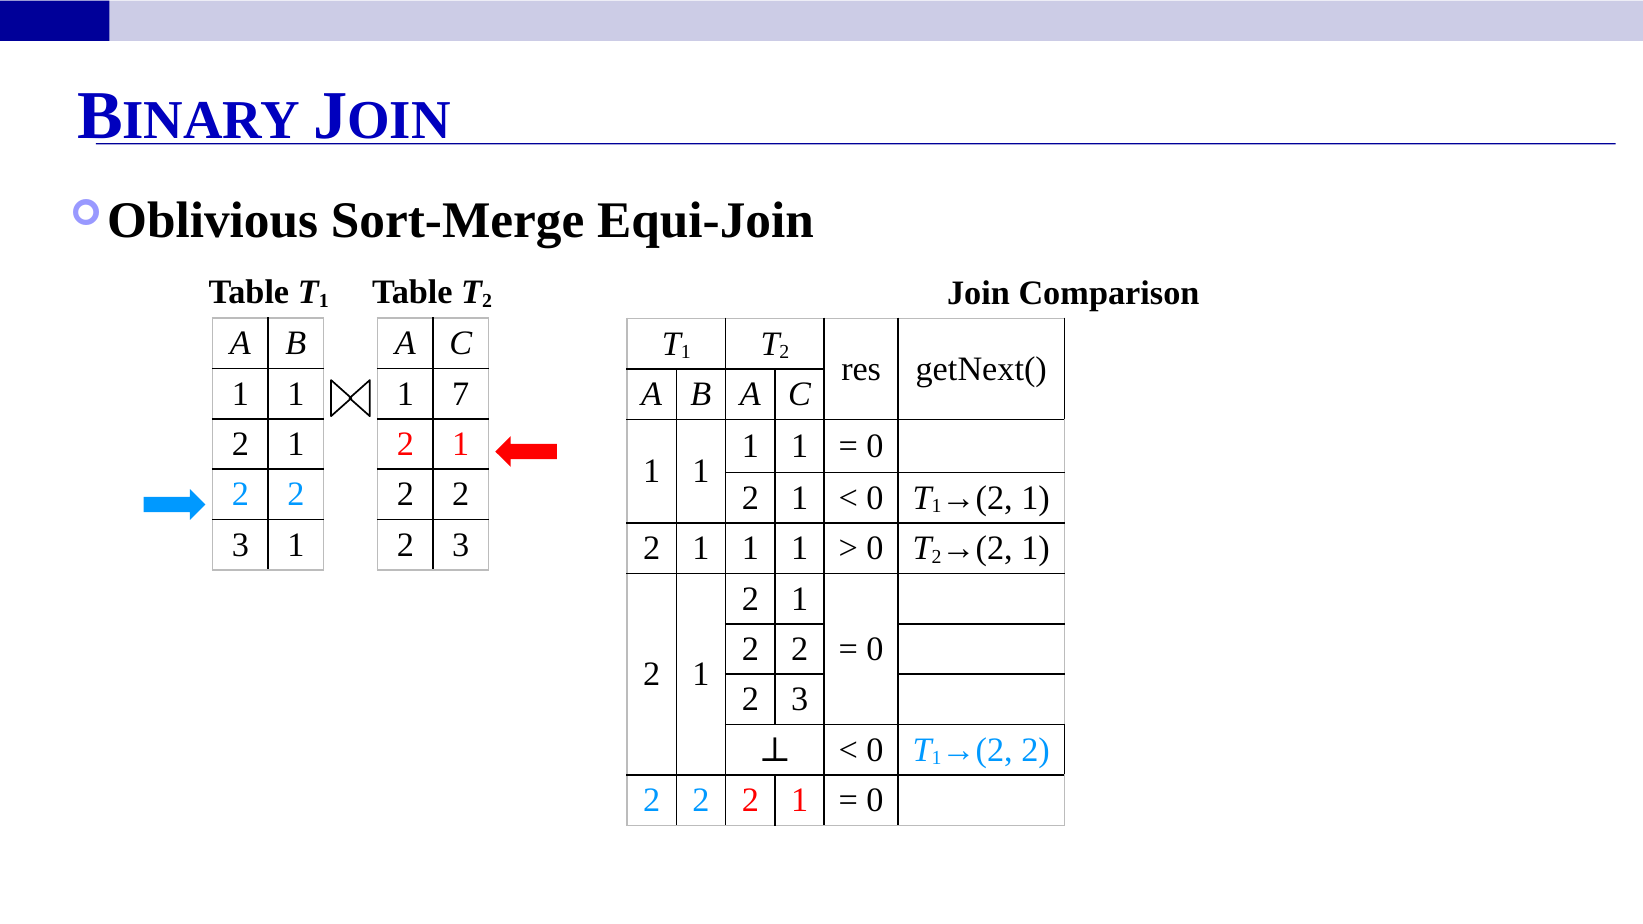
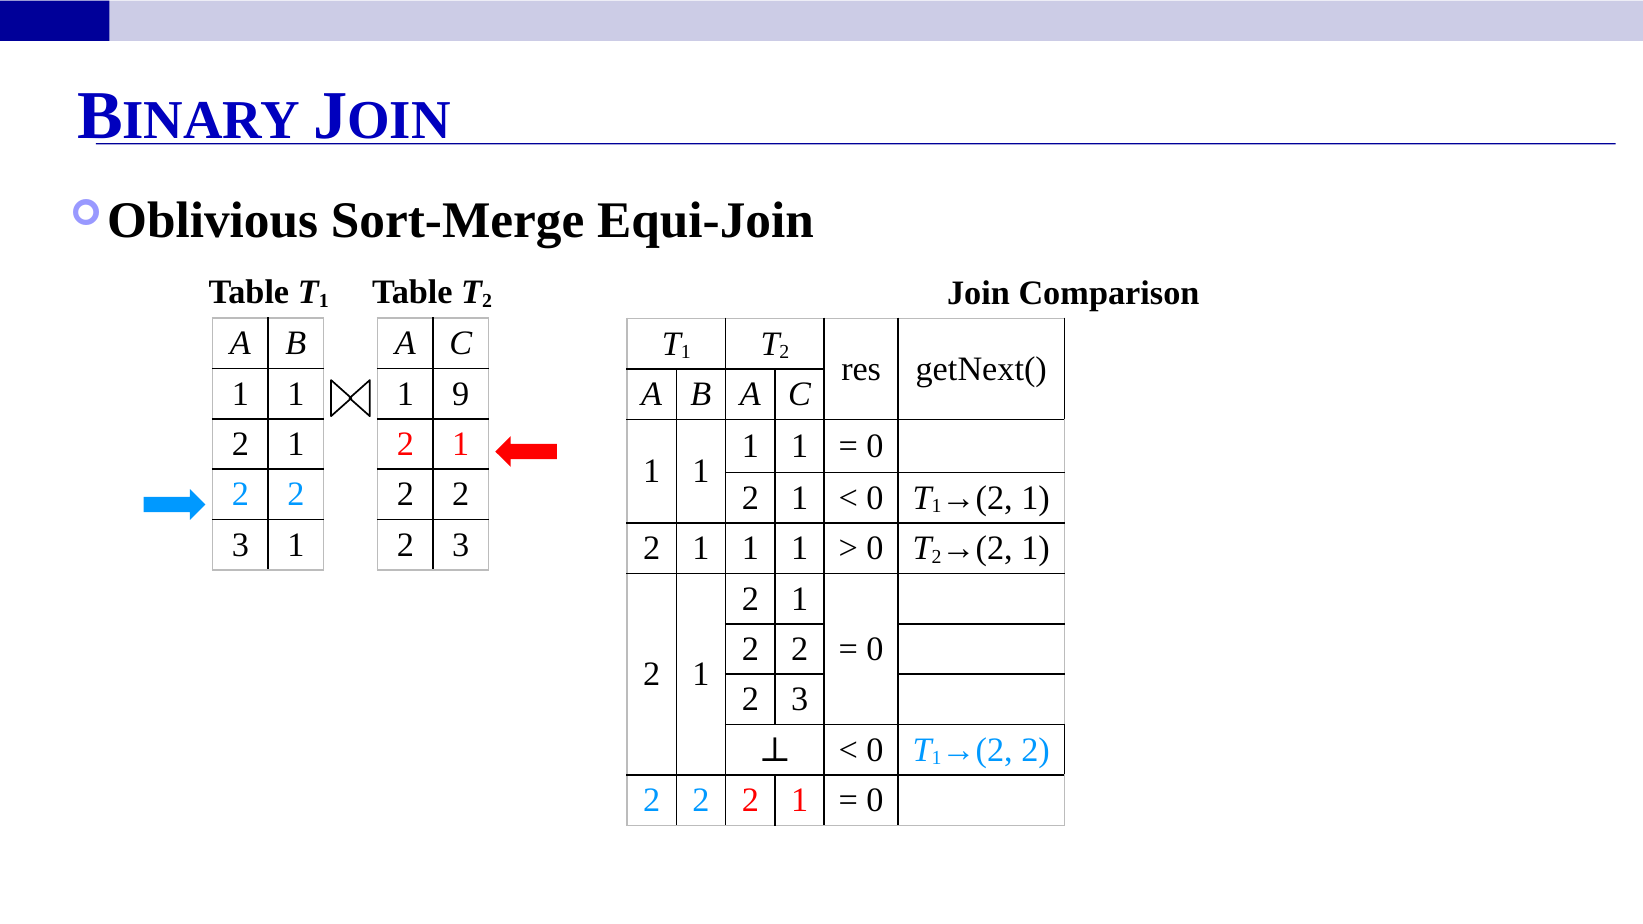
7: 7 -> 9
